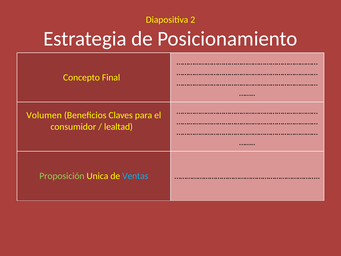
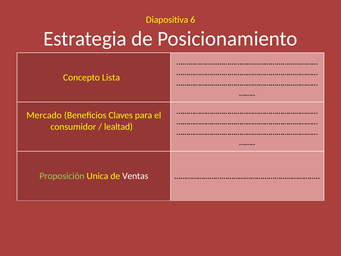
2: 2 -> 6
Final: Final -> Lista
Volumen: Volumen -> Mercado
Ventas colour: light blue -> white
